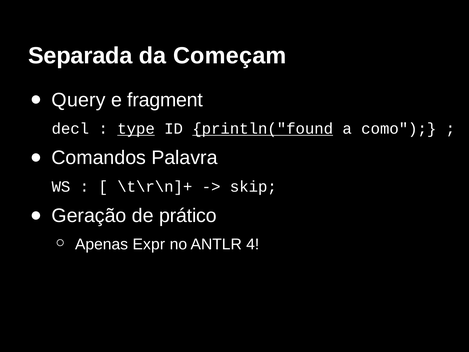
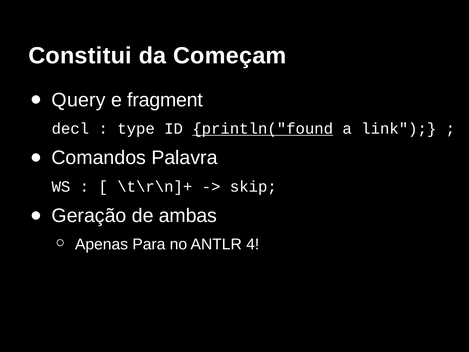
Separada: Separada -> Constitui
type underline: present -> none
como: como -> link
prático: prático -> ambas
Expr: Expr -> Para
